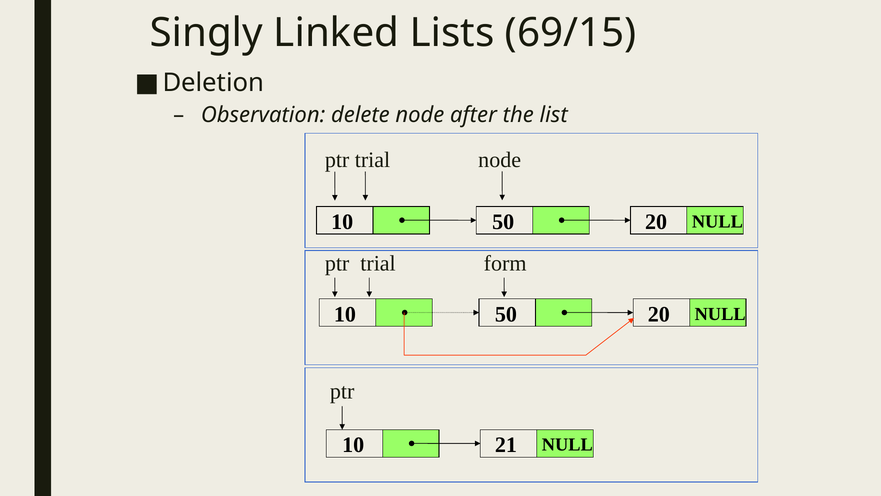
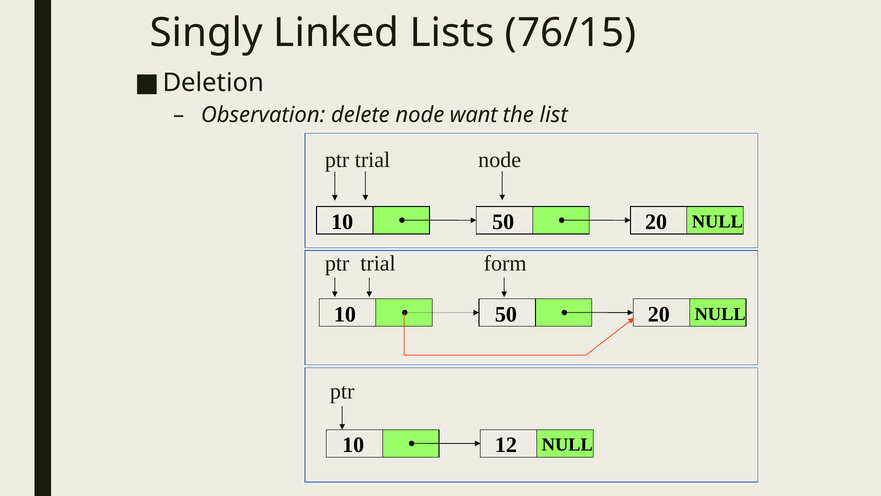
69/15: 69/15 -> 76/15
after: after -> want
21: 21 -> 12
